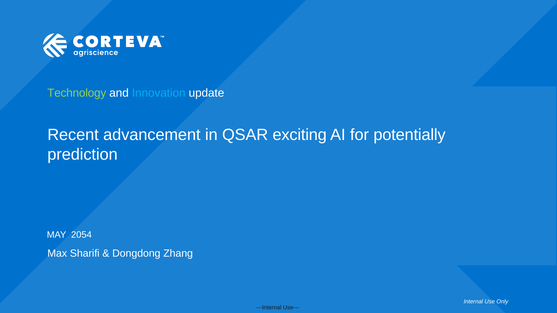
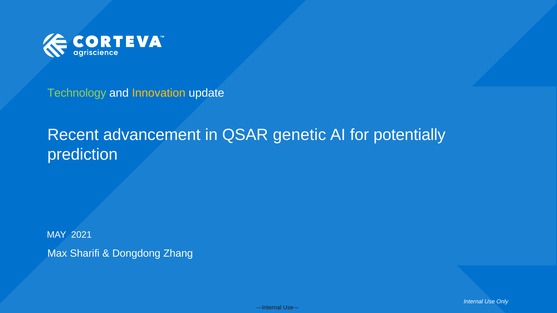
Innovation colour: light blue -> yellow
exciting: exciting -> genetic
2054: 2054 -> 2021
